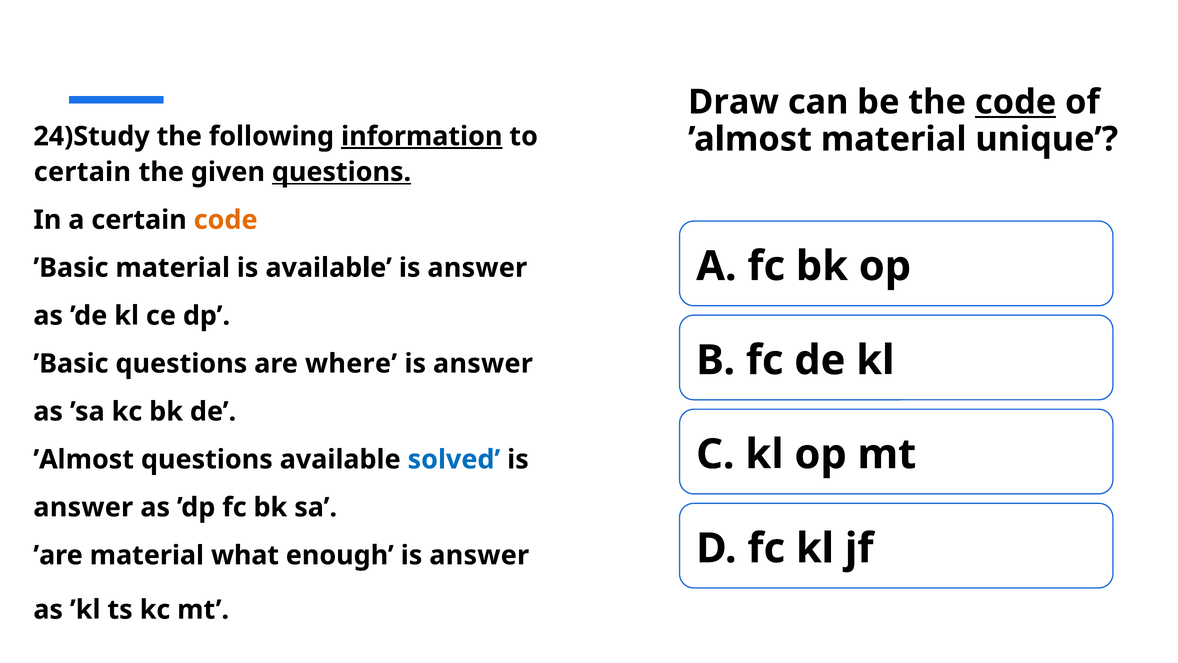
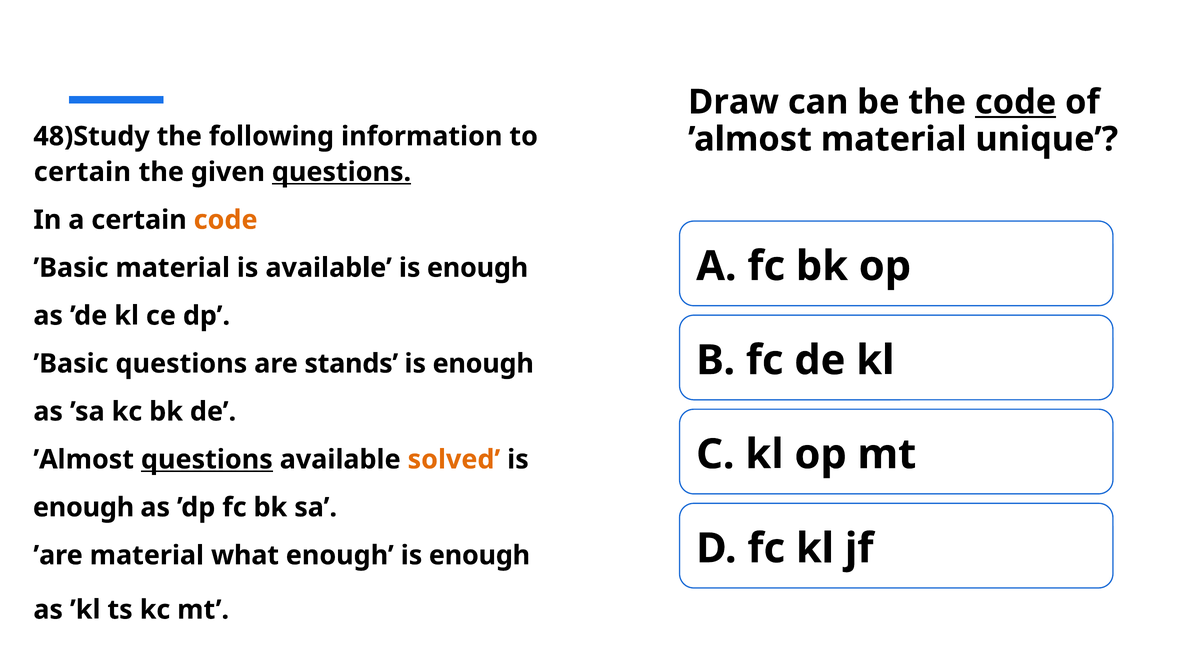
24)Study: 24)Study -> 48)Study
information underline: present -> none
available is answer: answer -> enough
where: where -> stands
answer at (483, 363): answer -> enough
questions at (207, 459) underline: none -> present
solved colour: blue -> orange
answer at (83, 507): answer -> enough
enough is answer: answer -> enough
